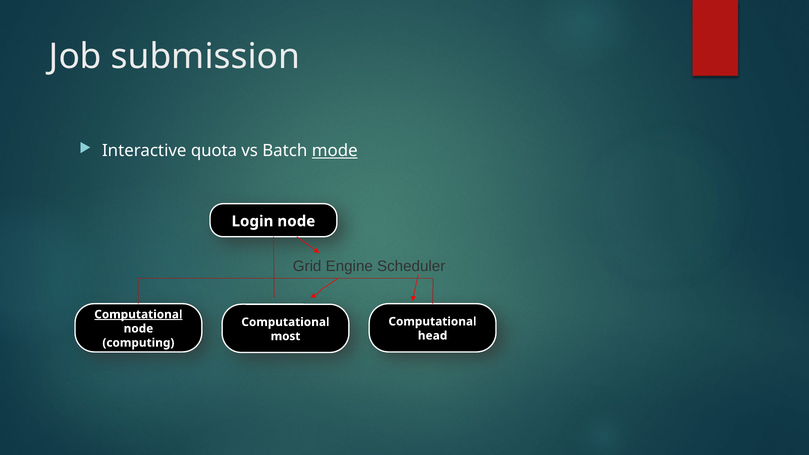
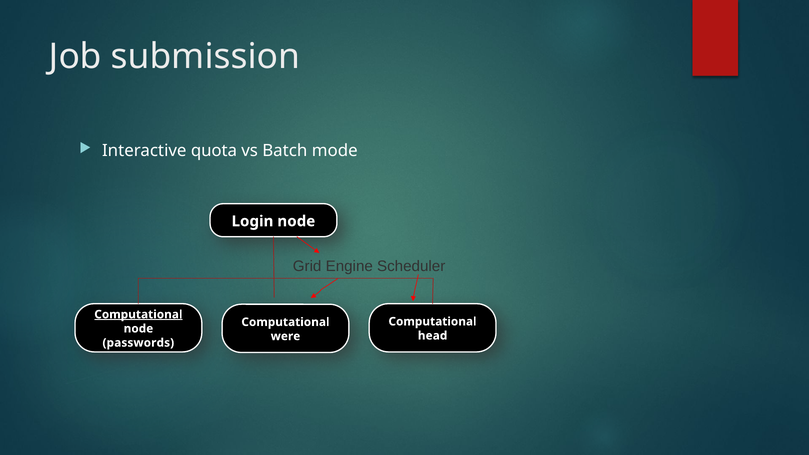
mode underline: present -> none
most: most -> were
computing: computing -> passwords
